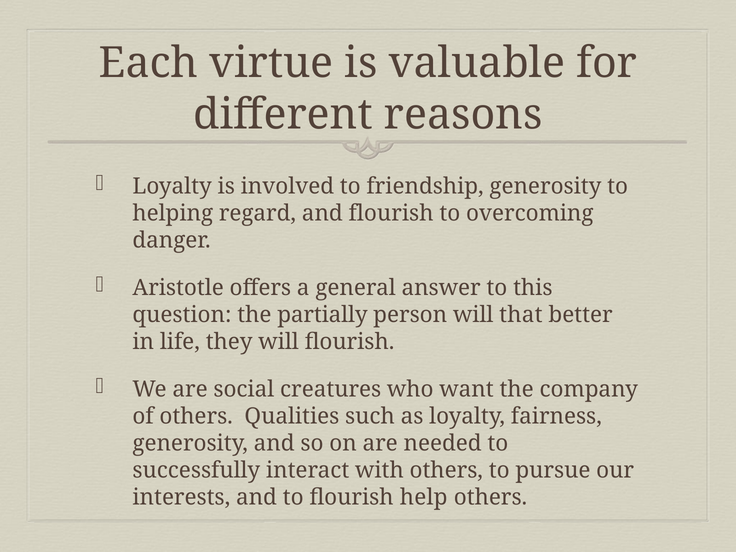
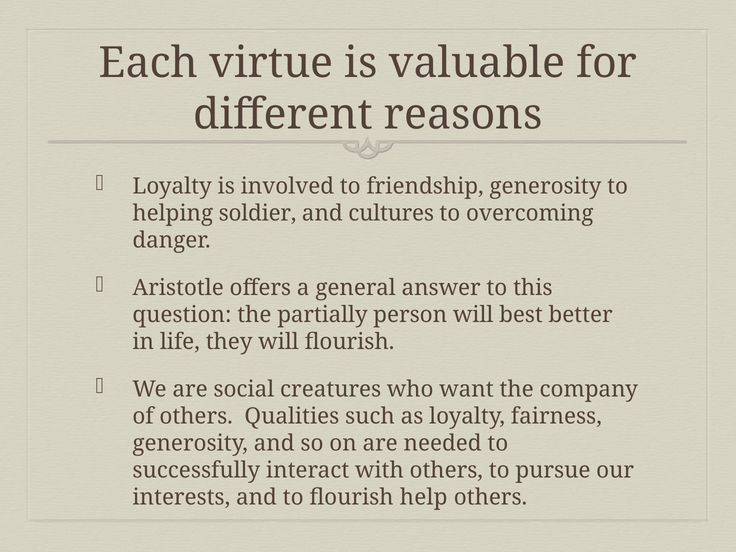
regard: regard -> soldier
and flourish: flourish -> cultures
that: that -> best
